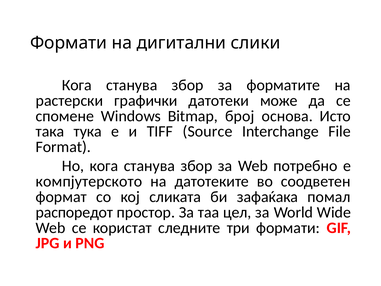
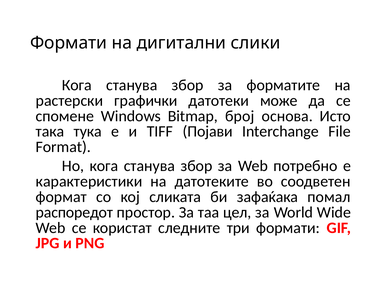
Source: Source -> Појави
компјутерското: компјутерското -> карактеристики
